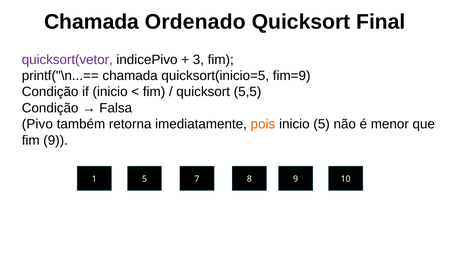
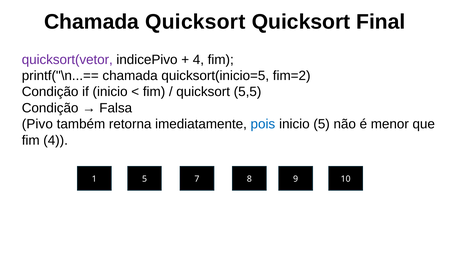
Chamada Ordenado: Ordenado -> Quicksort
3 at (198, 60): 3 -> 4
fim=9: fim=9 -> fim=2
pois colour: orange -> blue
fim 9: 9 -> 4
